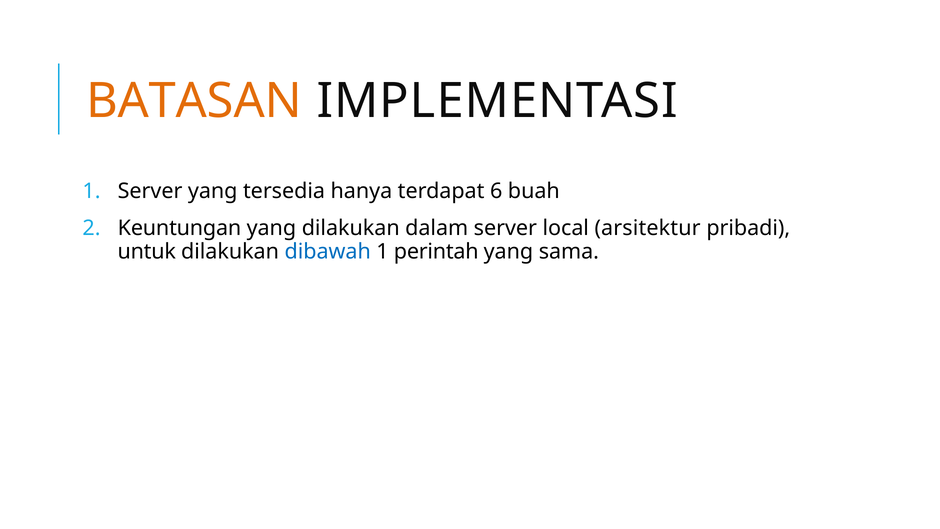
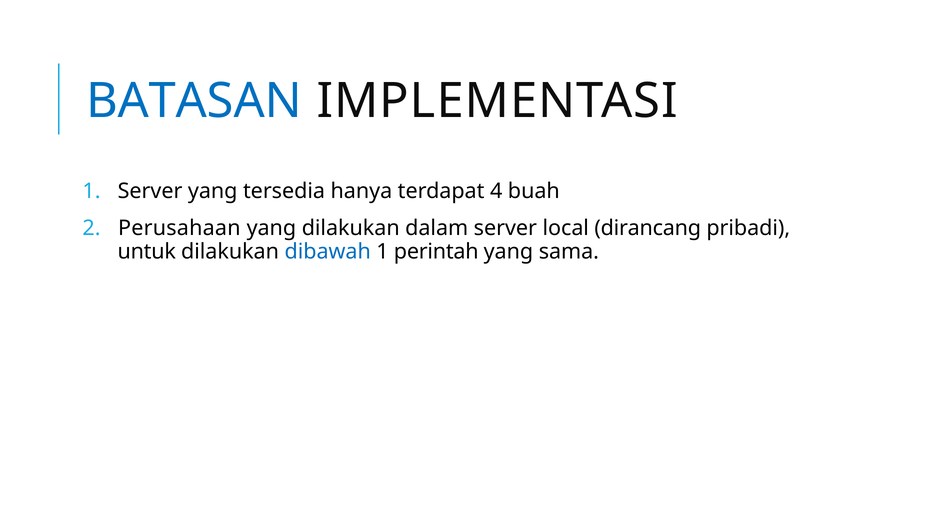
BATASAN colour: orange -> blue
6: 6 -> 4
Keuntungan: Keuntungan -> Perusahaan
arsitektur: arsitektur -> dirancang
